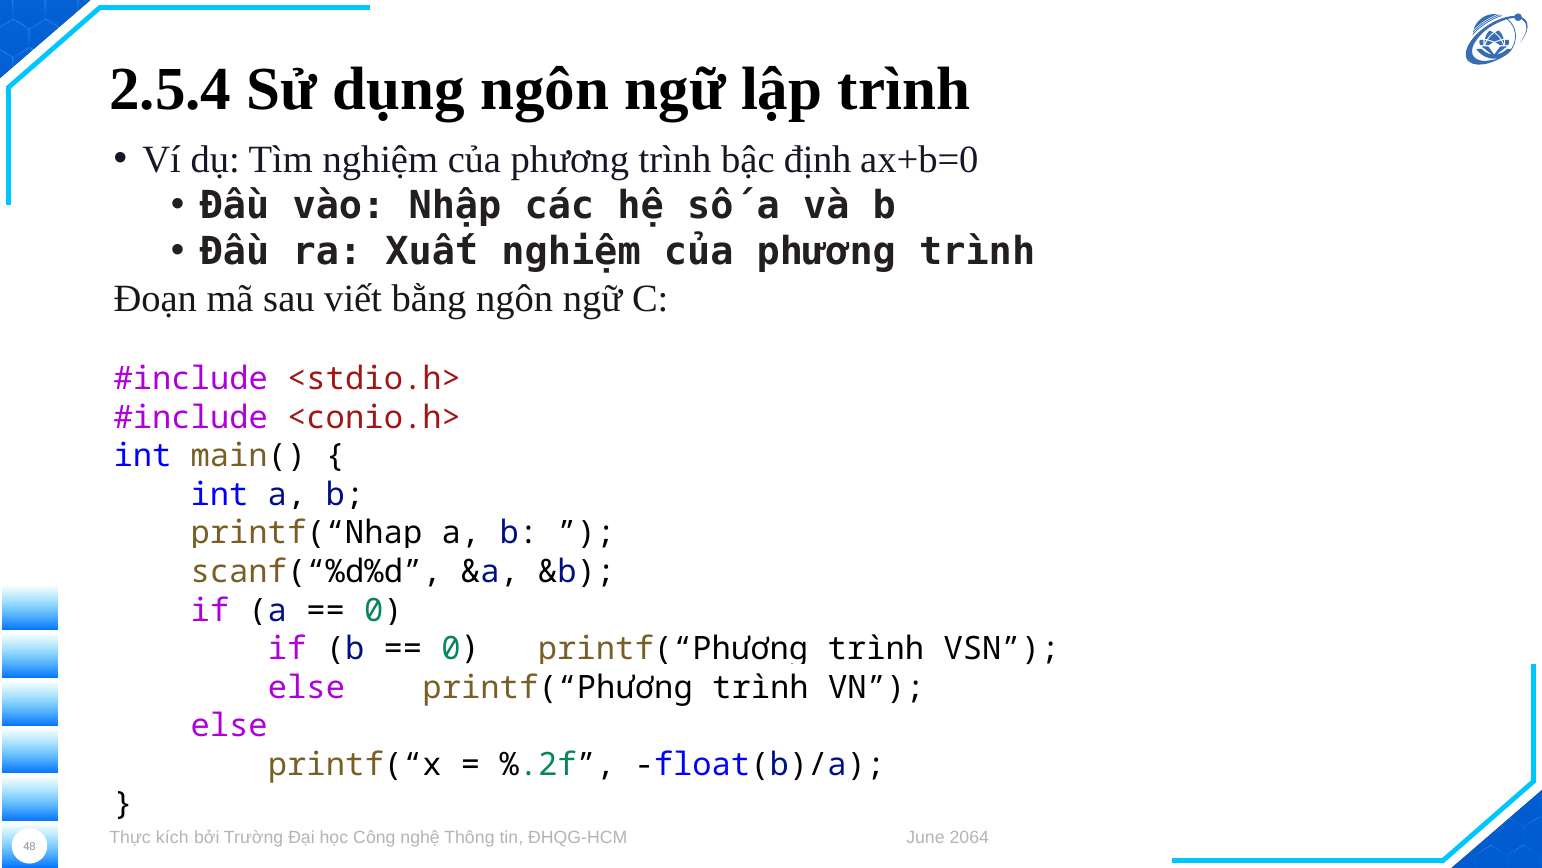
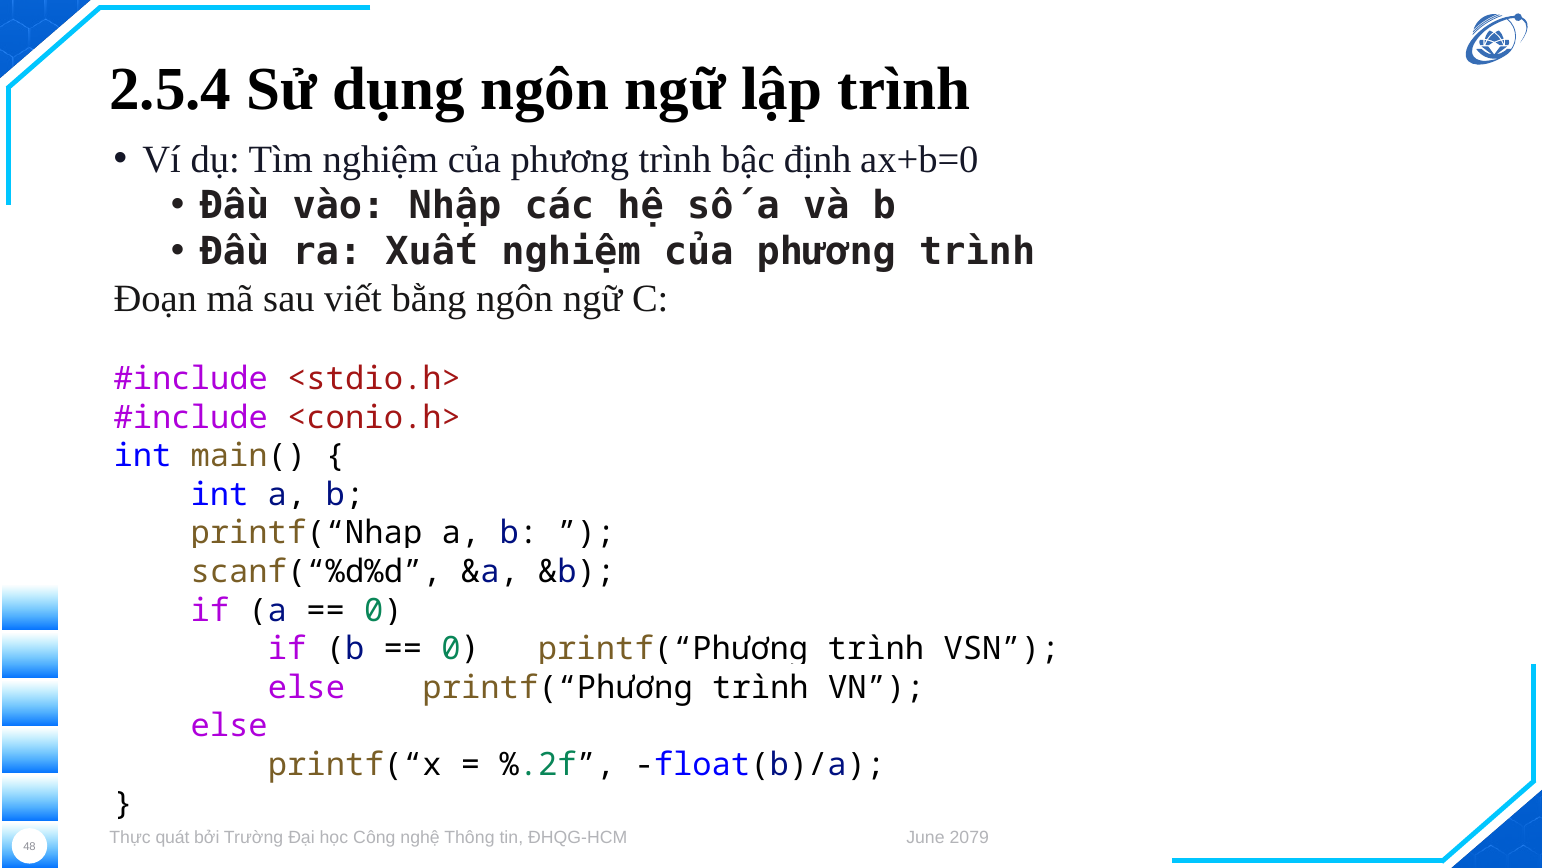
kích: kích -> quát
2064: 2064 -> 2079
